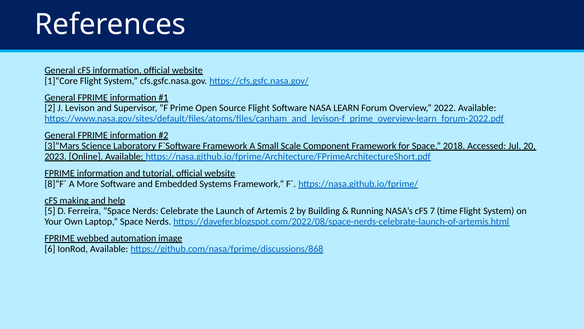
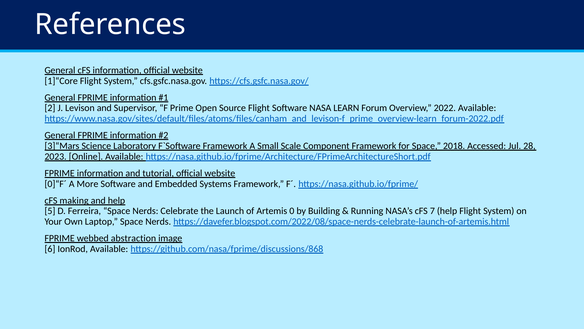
20: 20 -> 28
8]“F´: 8]“F´ -> 0]“F´
Artemis 2: 2 -> 0
7 time: time -> help
automation: automation -> abstraction
